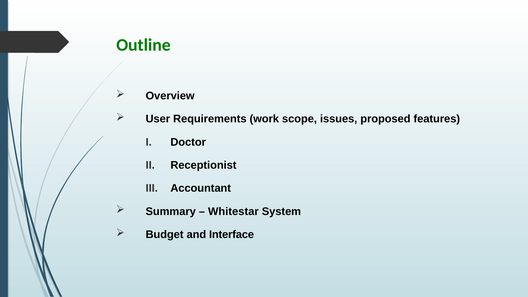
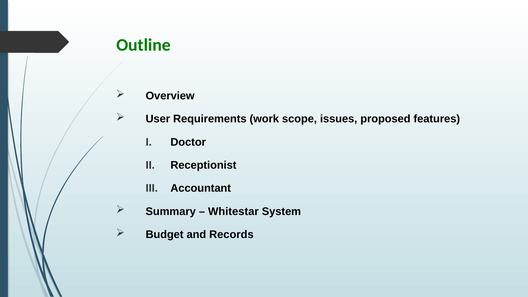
Interface: Interface -> Records
